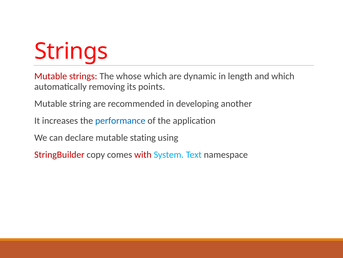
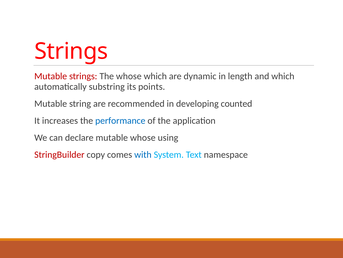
removing: removing -> substring
another: another -> counted
mutable stating: stating -> whose
with colour: red -> blue
